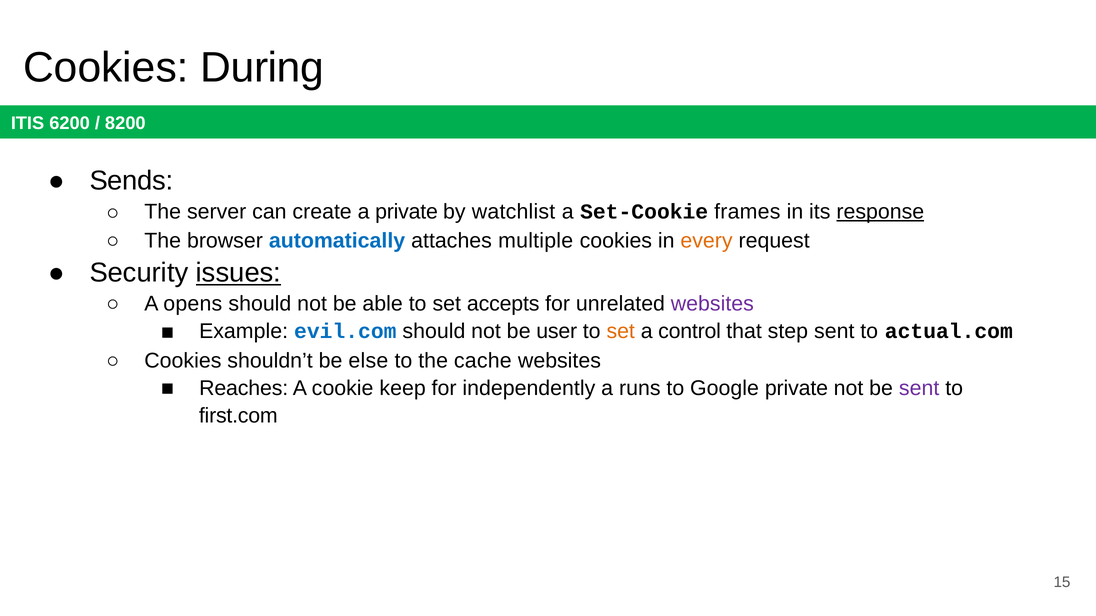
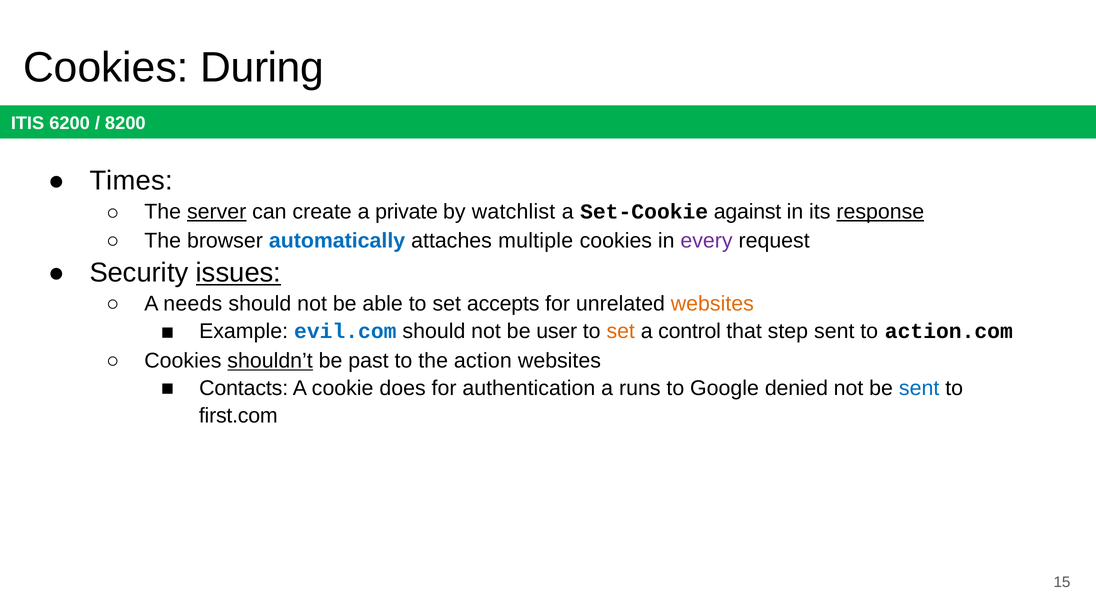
Sends: Sends -> Times
server underline: none -> present
frames: frames -> against
every colour: orange -> purple
opens: opens -> needs
websites at (712, 304) colour: purple -> orange
actual.com: actual.com -> action.com
shouldn’t underline: none -> present
else: else -> past
cache: cache -> action
Reaches: Reaches -> Contacts
keep: keep -> does
independently: independently -> authentication
Google private: private -> denied
sent at (919, 389) colour: purple -> blue
